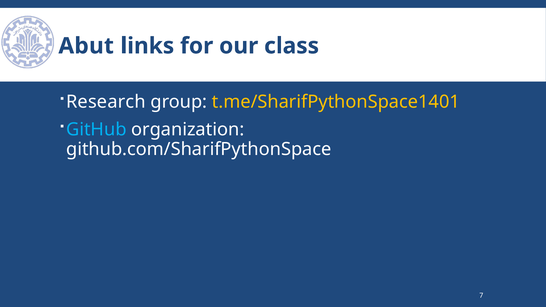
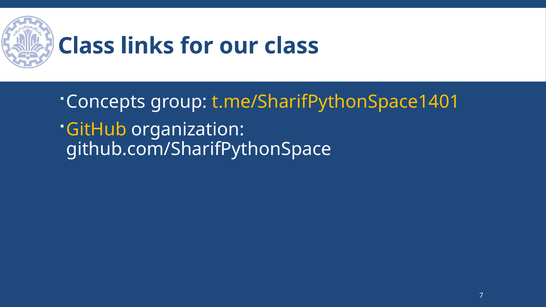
Abut at (86, 46): Abut -> Class
Research: Research -> Concepts
GitHub colour: light blue -> yellow
